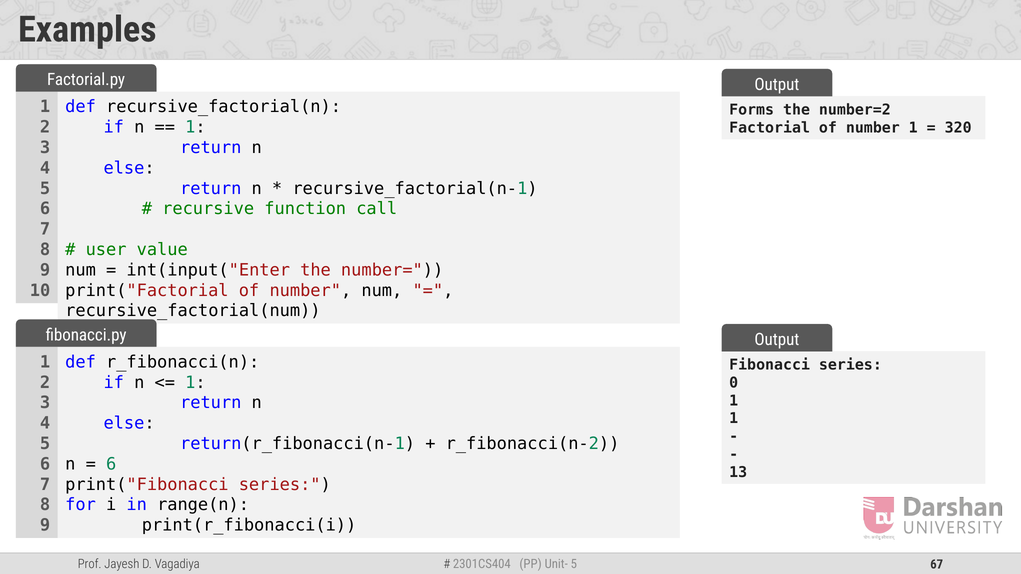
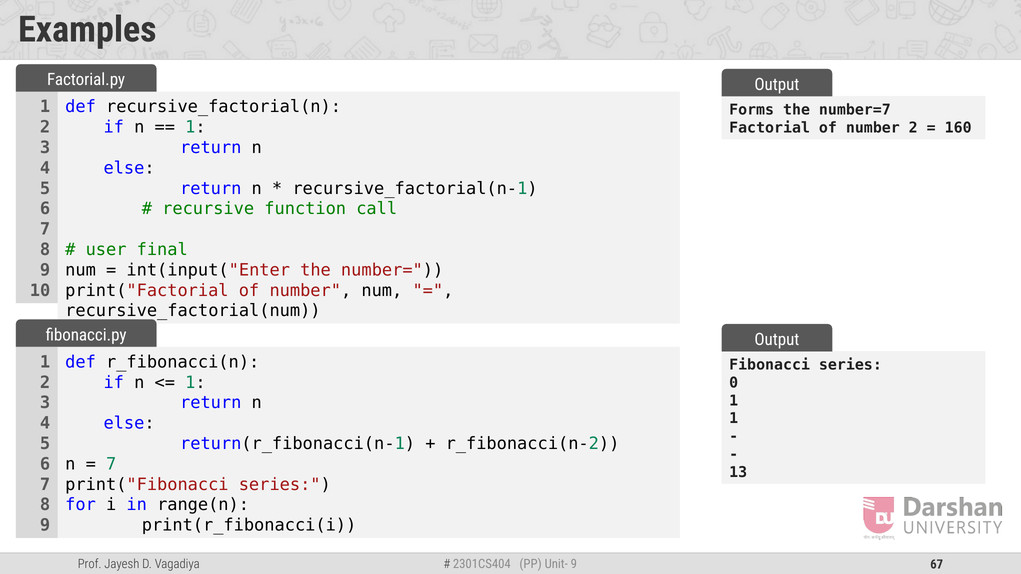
number=2: number=2 -> number=7
number 1: 1 -> 2
320: 320 -> 160
value: value -> final
6 at (111, 464): 6 -> 7
5 at (574, 565): 5 -> 9
